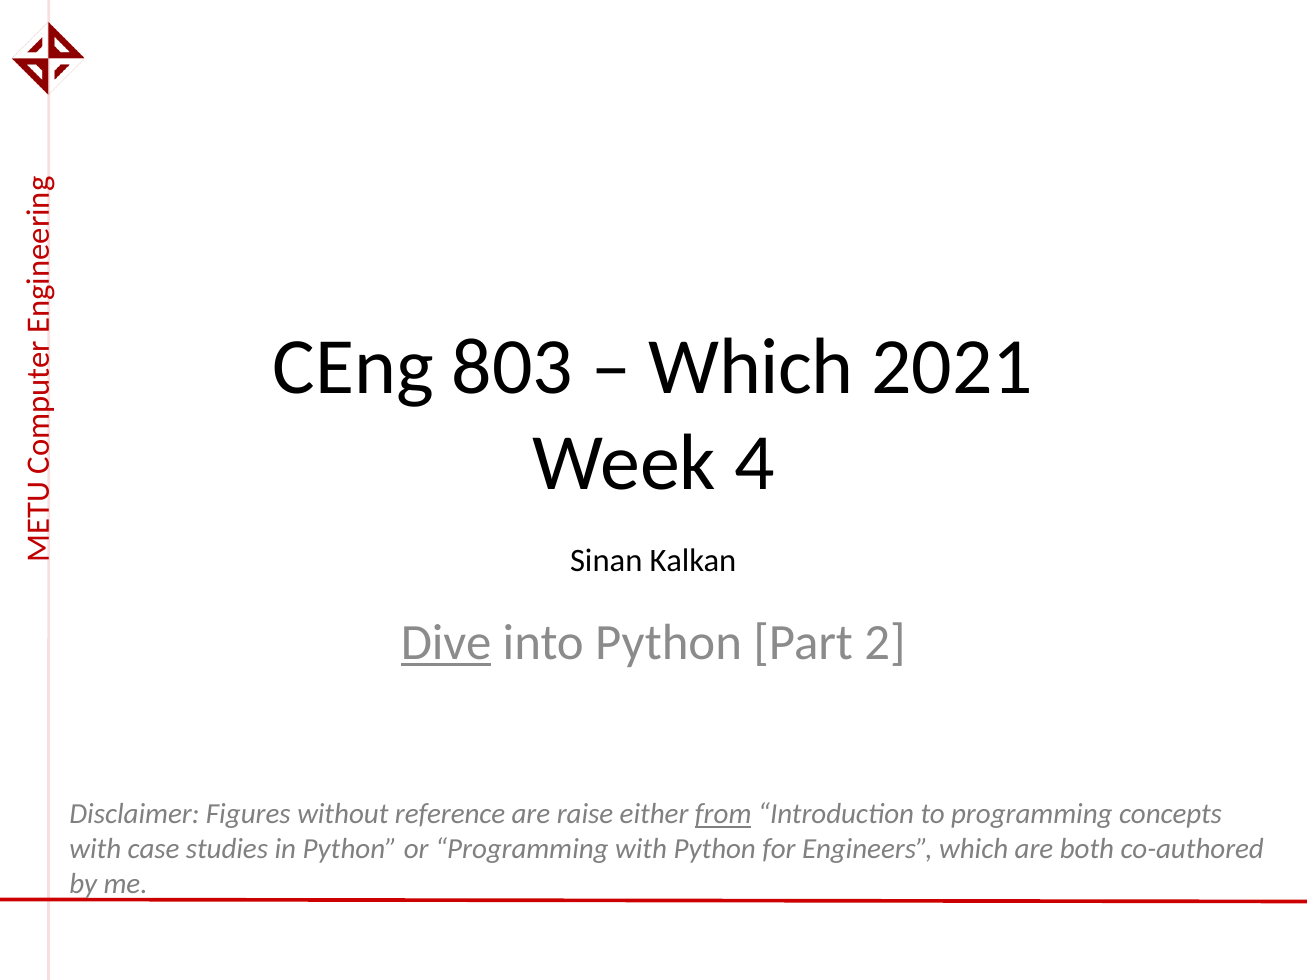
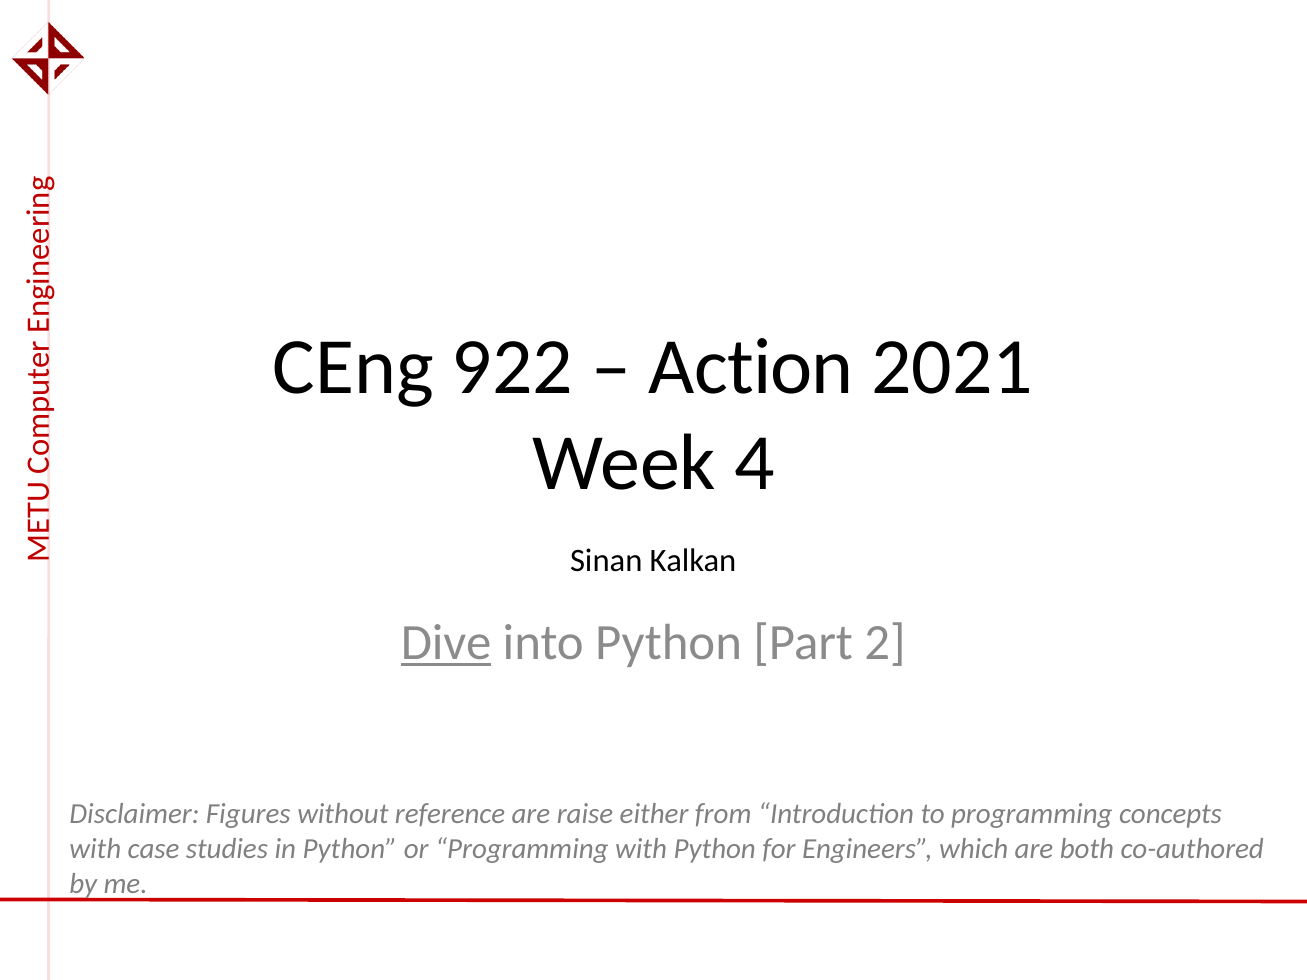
803: 803 -> 922
Which at (751, 367): Which -> Action
from underline: present -> none
